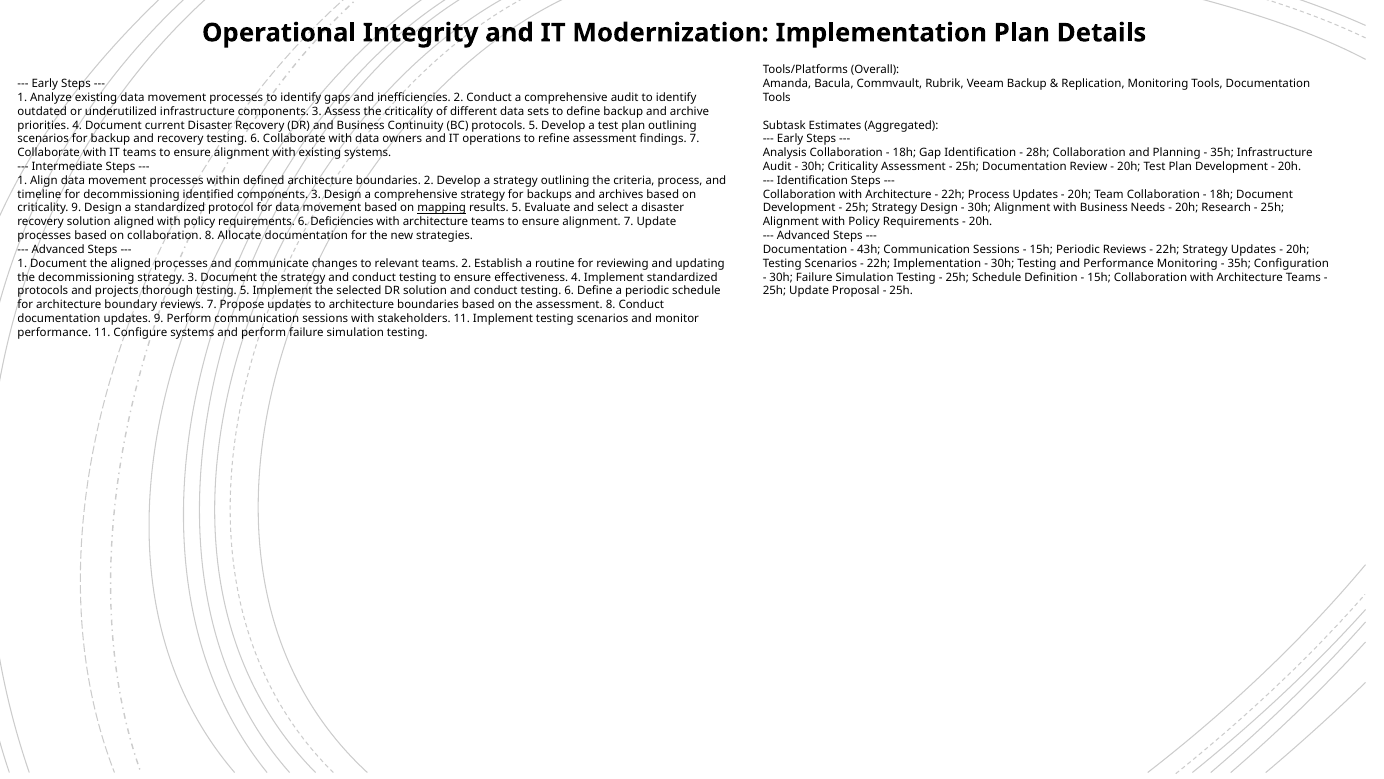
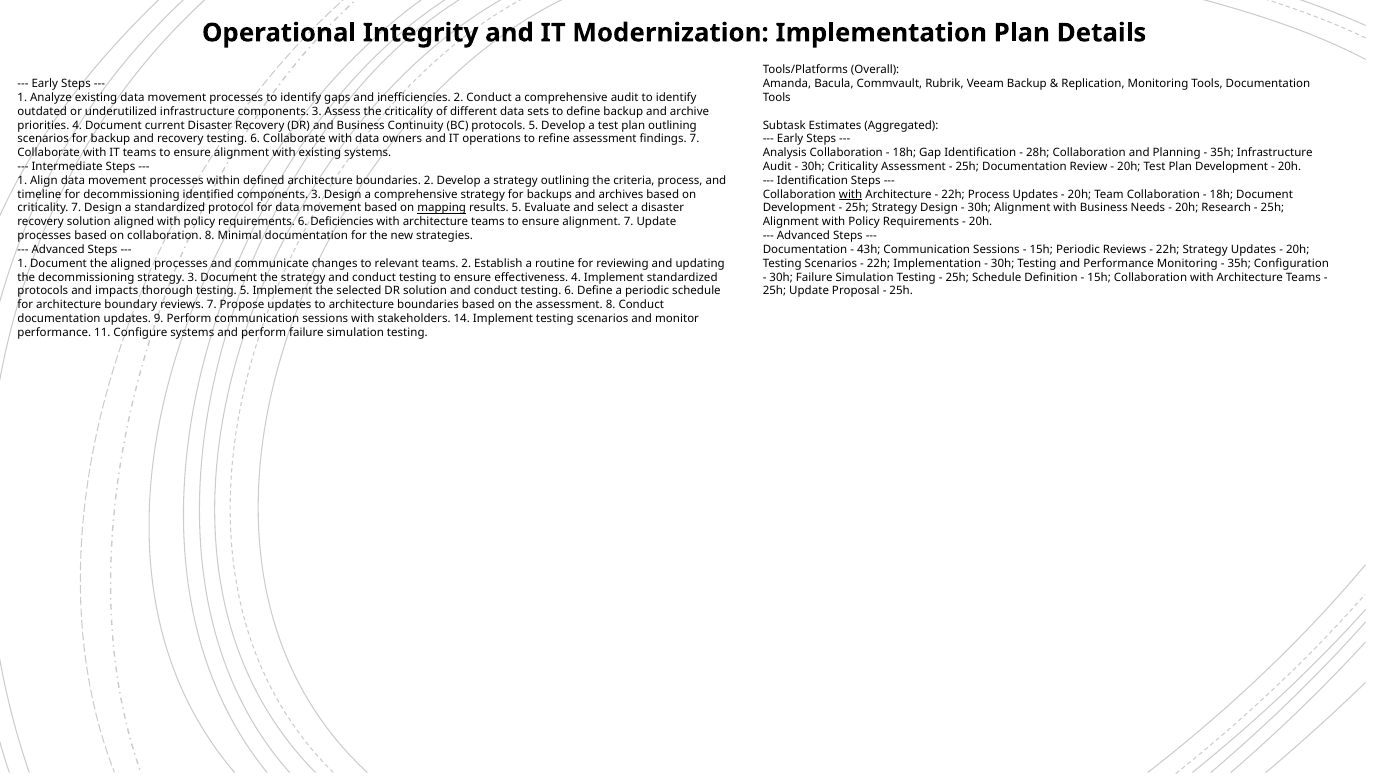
with at (851, 194) underline: none -> present
criticality 9: 9 -> 7
Allocate: Allocate -> Minimal
projects: projects -> impacts
stakeholders 11: 11 -> 14
